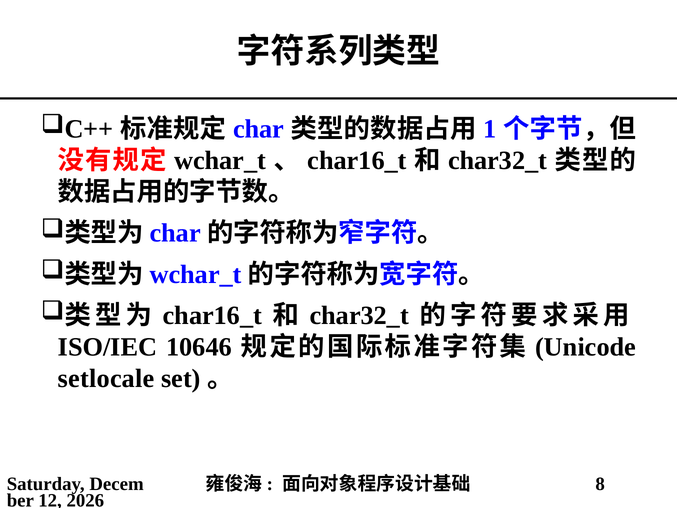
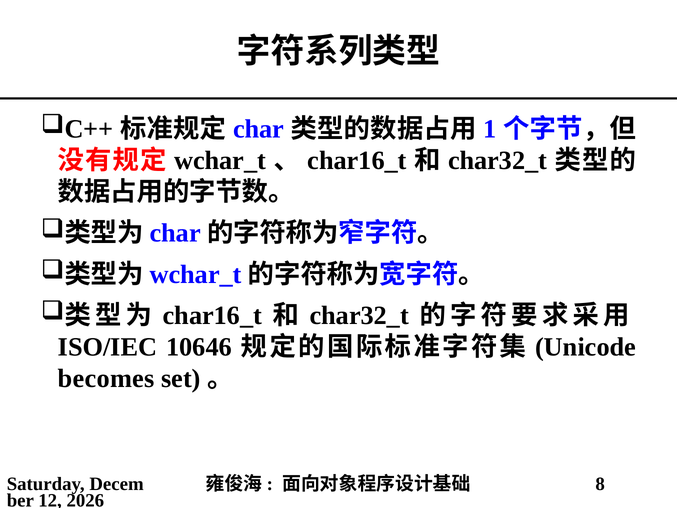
setlocale: setlocale -> becomes
